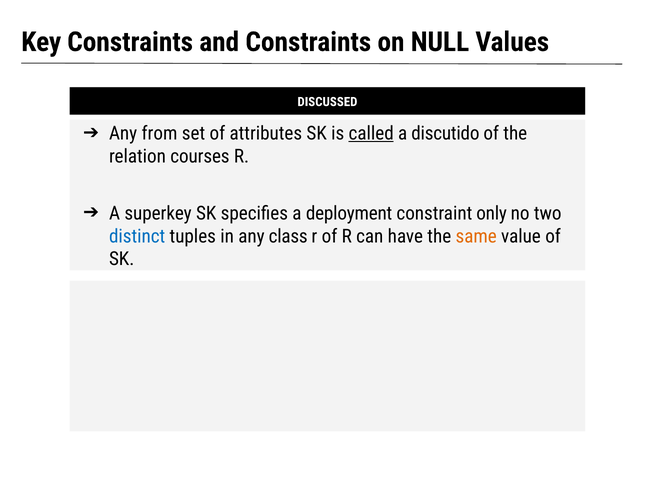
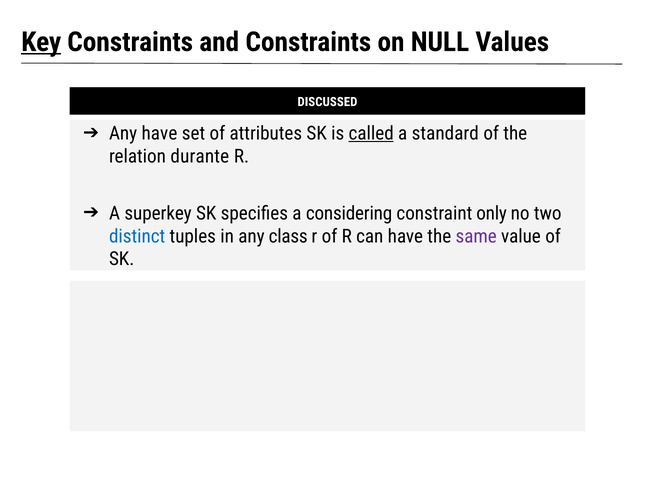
Key underline: none -> present
Any from: from -> have
discutido: discutido -> standard
courses: courses -> durante
deployment: deployment -> considering
same colour: orange -> purple
